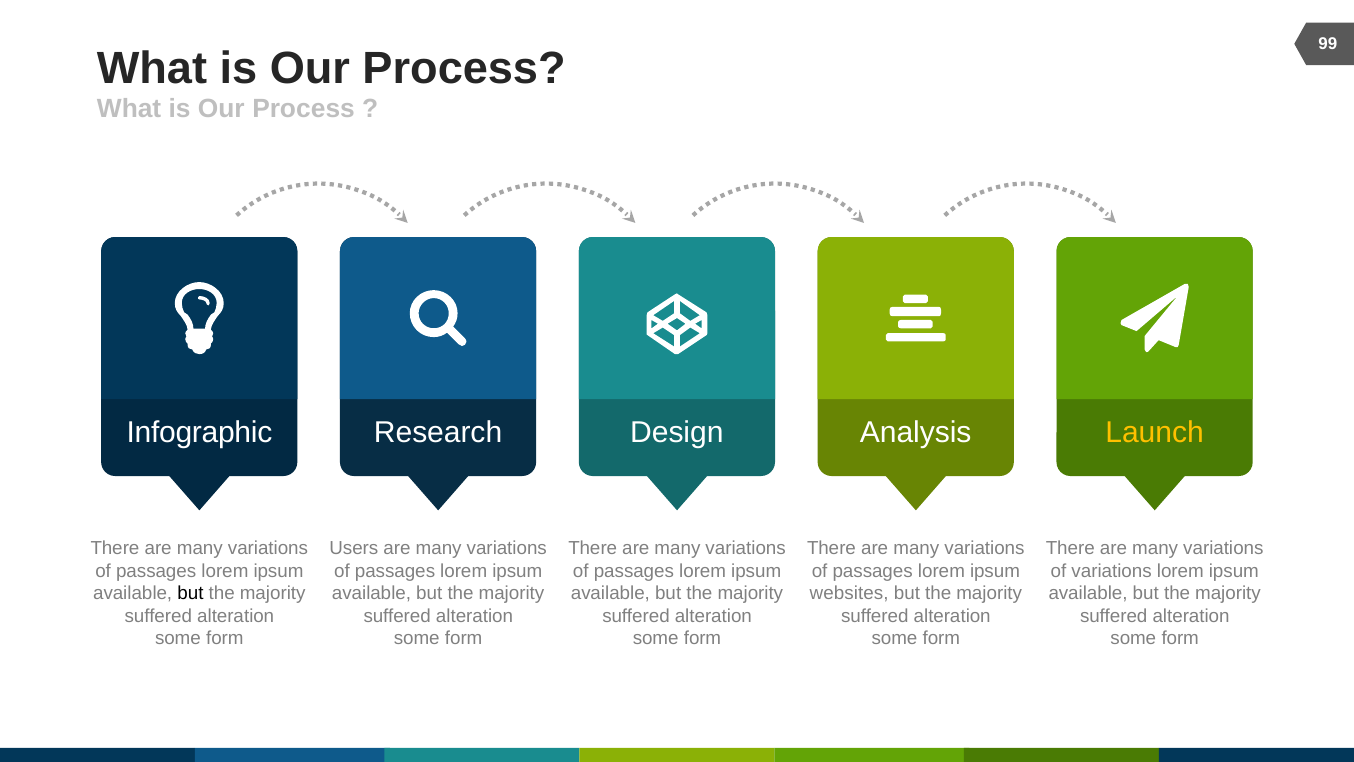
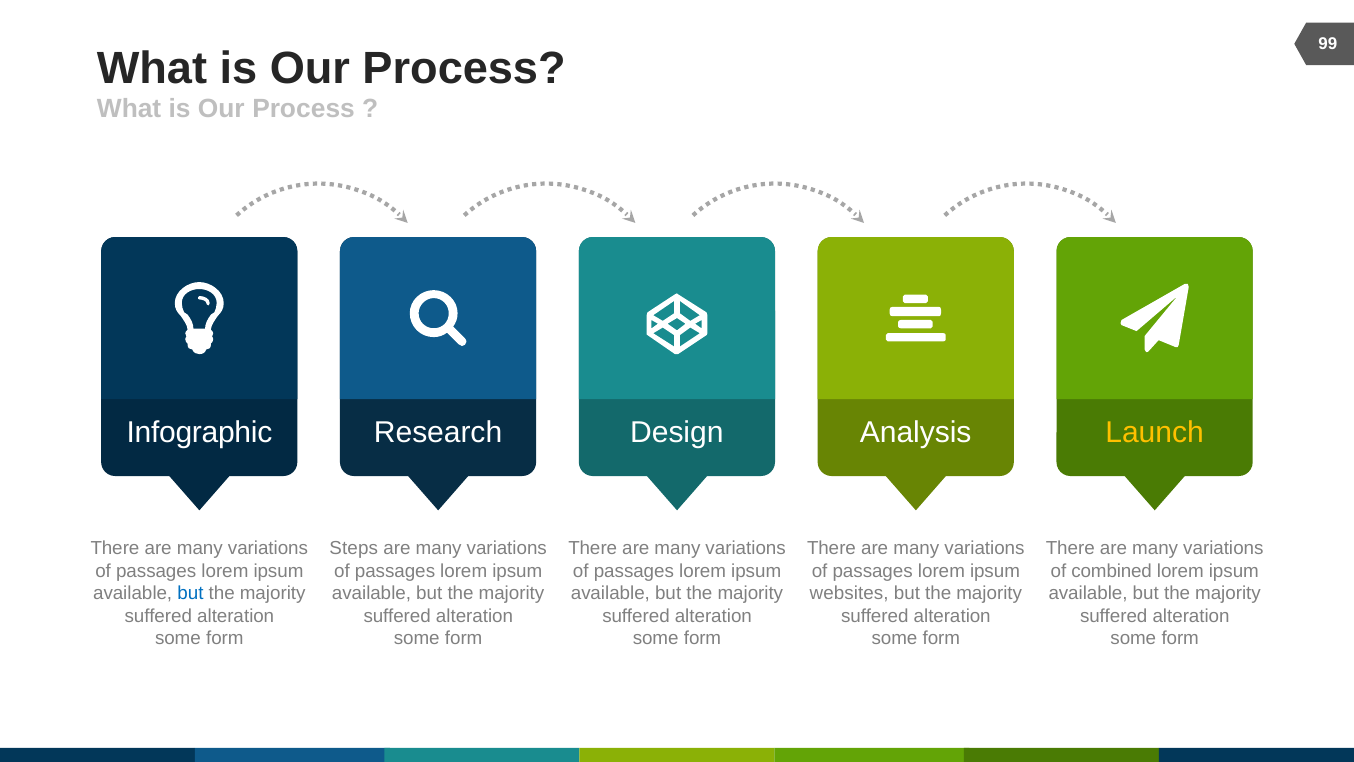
Users: Users -> Steps
of variations: variations -> combined
but at (190, 593) colour: black -> blue
